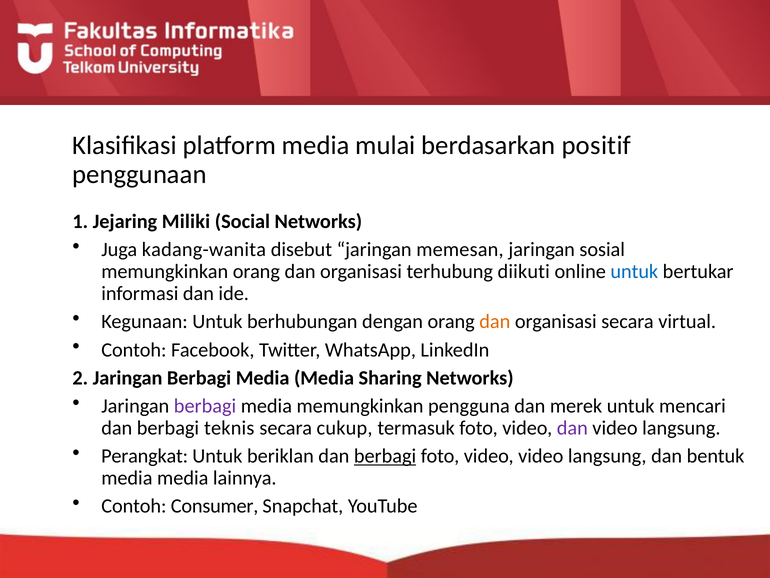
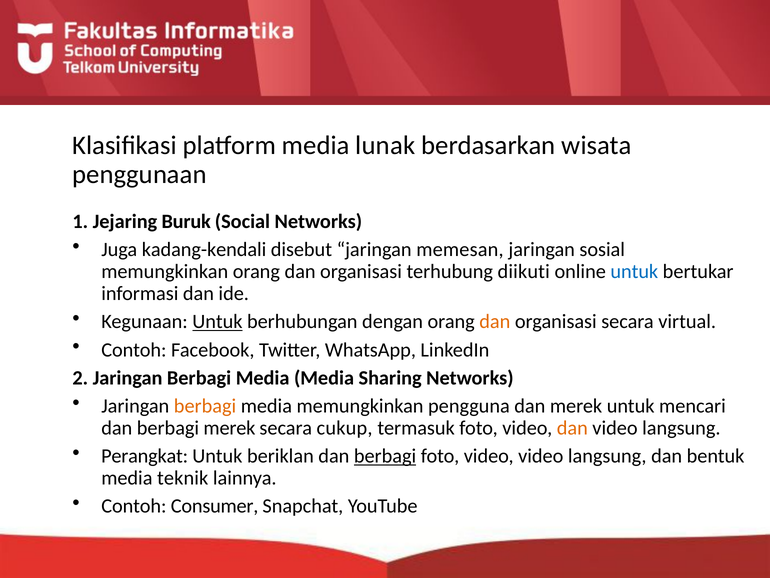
mulai: mulai -> lunak
positif: positif -> wisata
Miliki: Miliki -> Buruk
kadang-wanita: kadang-wanita -> kadang-kendali
Untuk at (217, 321) underline: none -> present
berbagi at (205, 406) colour: purple -> orange
berbagi teknis: teknis -> merek
dan at (572, 428) colour: purple -> orange
media at (183, 478): media -> teknik
